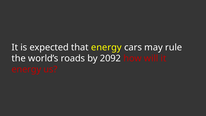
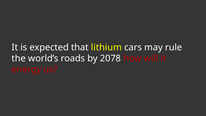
that energy: energy -> lithium
2092: 2092 -> 2078
